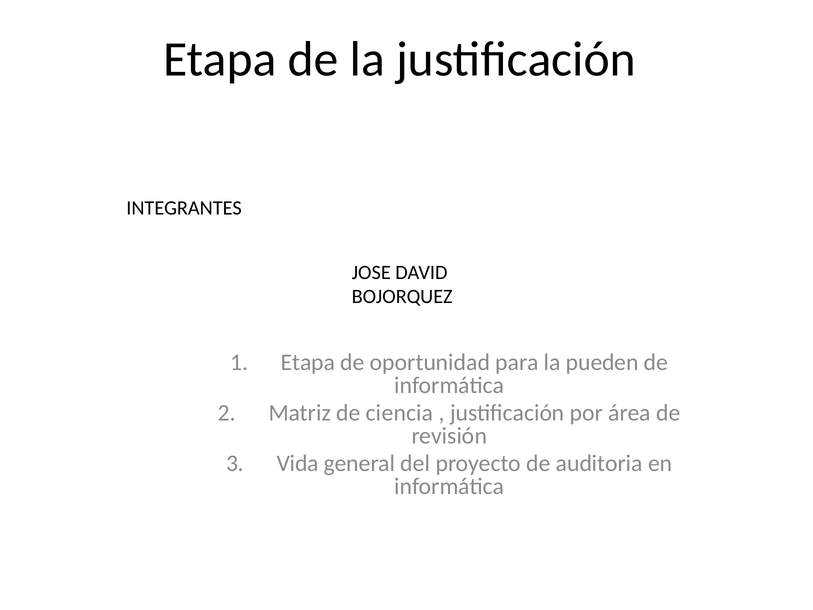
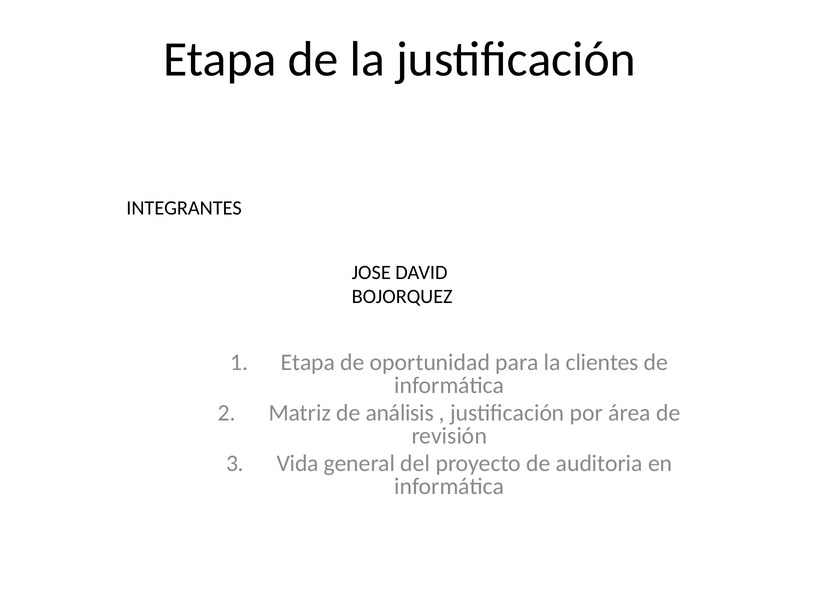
pueden: pueden -> clientes
ciencia: ciencia -> análisis
